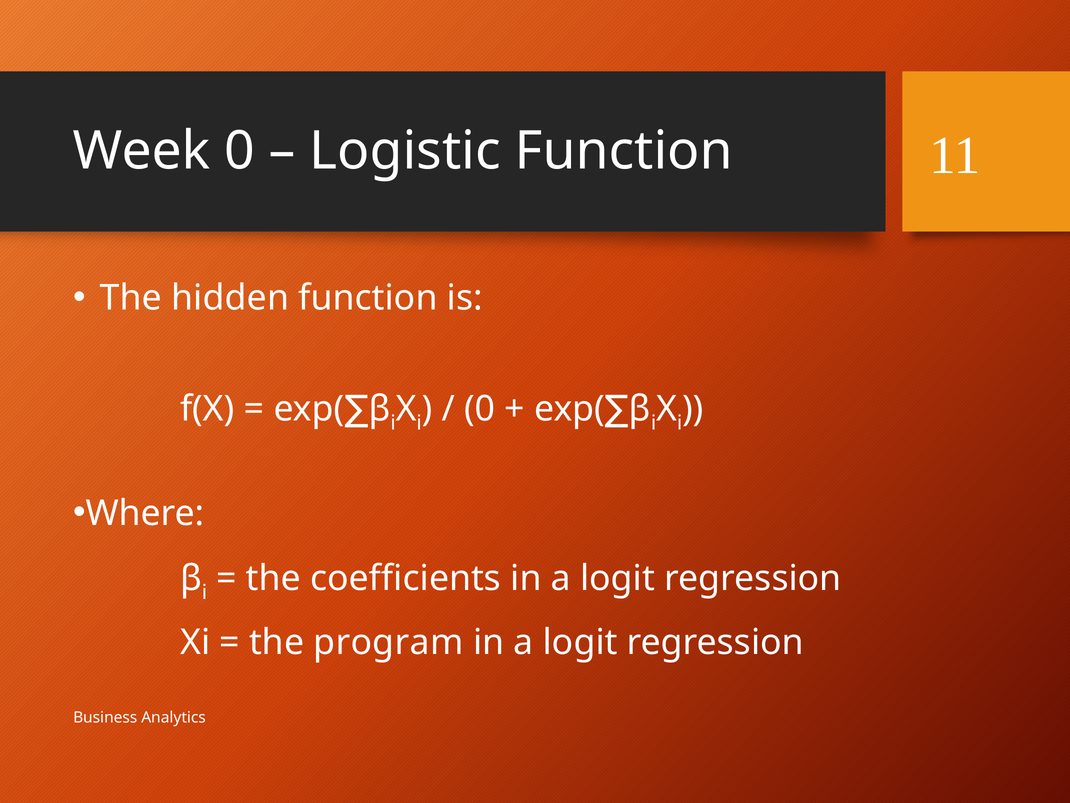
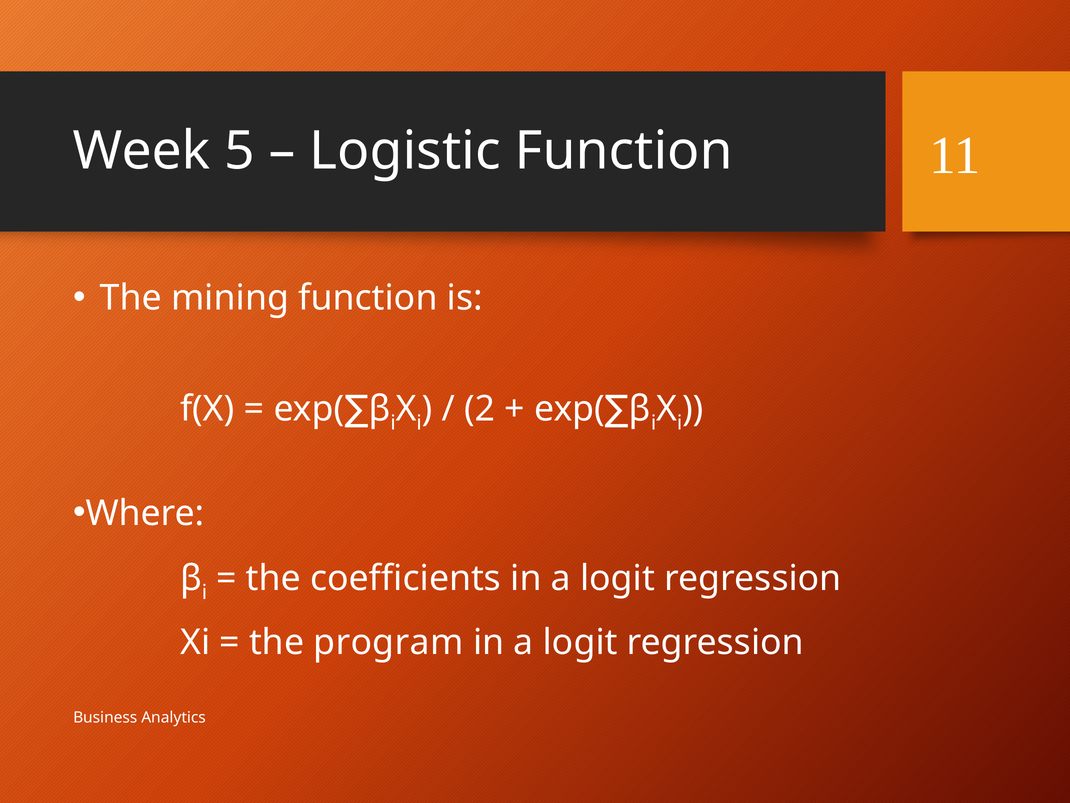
Week 0: 0 -> 5
hidden: hidden -> mining
0 at (480, 409): 0 -> 2
